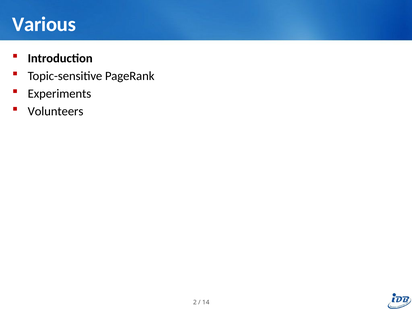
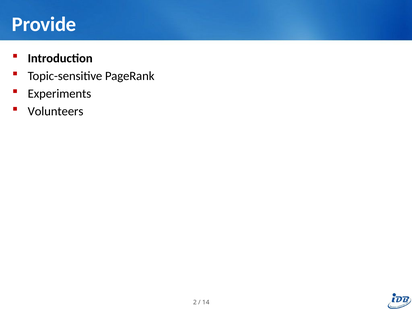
Various: Various -> Provide
